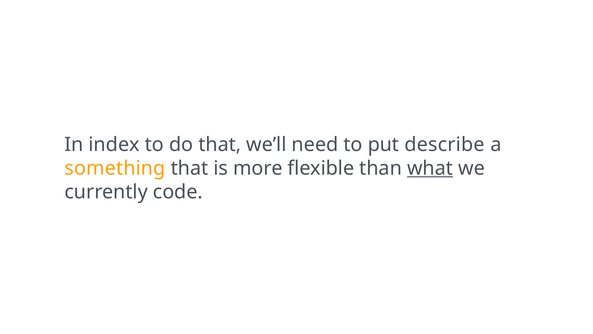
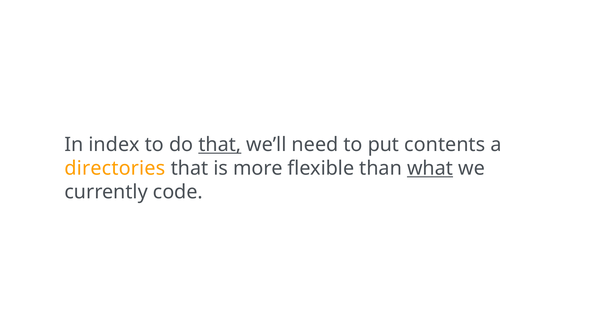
that at (220, 144) underline: none -> present
describe: describe -> contents
something: something -> directories
